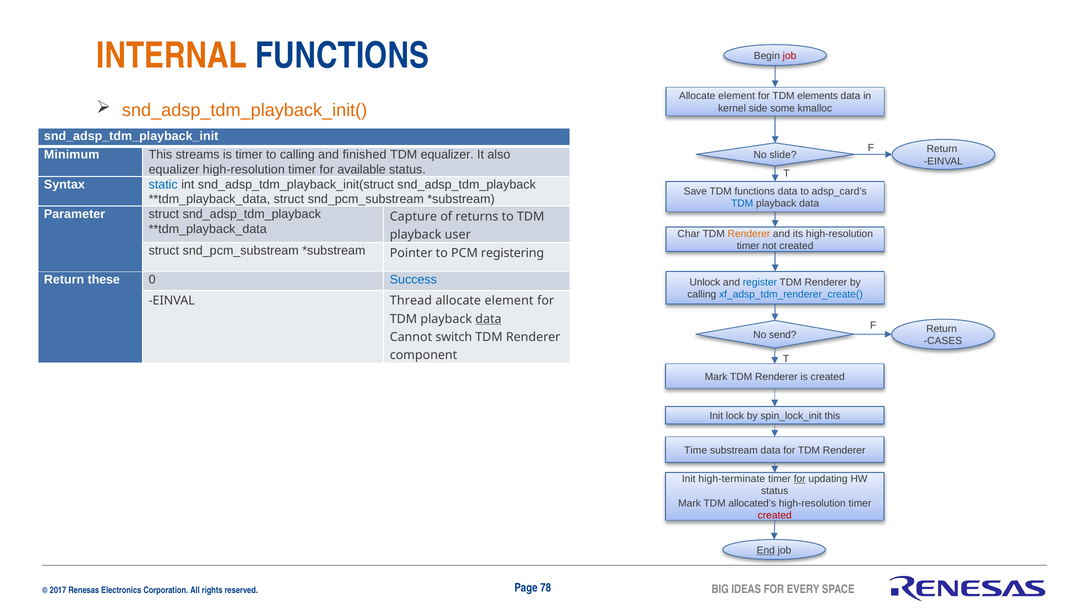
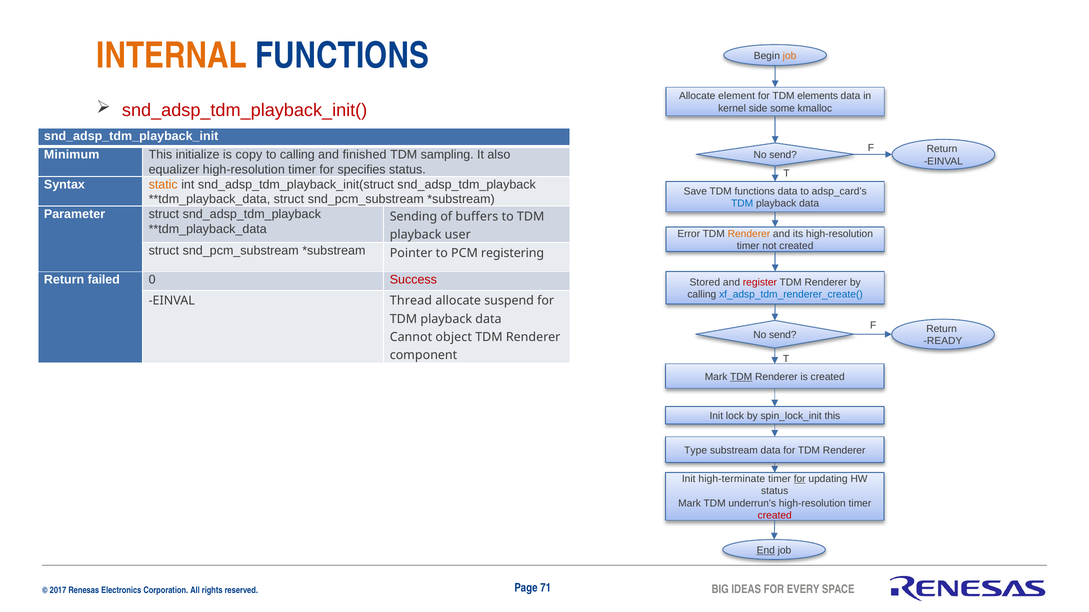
job at (790, 56) colour: red -> orange
snd_adsp_tdm_playback_init( colour: orange -> red
streams: streams -> initialize
is timer: timer -> copy
TDM equalizer: equalizer -> sampling
slide at (783, 155): slide -> send
available: available -> specifies
static colour: blue -> orange
Capture: Capture -> Sending
returns: returns -> buffers
Char: Char -> Error
these: these -> failed
Success colour: blue -> red
Unlock: Unlock -> Stored
register colour: blue -> red
element at (509, 301): element -> suspend
data at (488, 319) underline: present -> none
switch: switch -> object
CASES: CASES -> READY
TDM at (741, 377) underline: none -> present
Time: Time -> Type
allocated’s: allocated’s -> underrun’s
78: 78 -> 71
